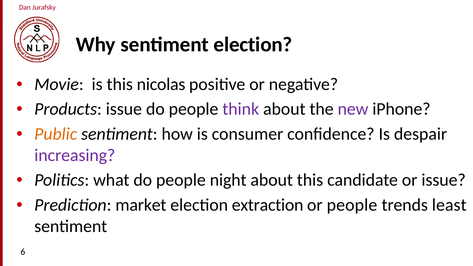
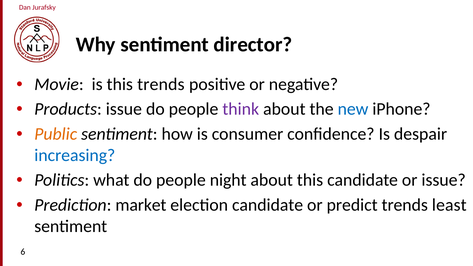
sentiment election: election -> director
this nicolas: nicolas -> trends
new colour: purple -> blue
increasing colour: purple -> blue
election extraction: extraction -> candidate
or people: people -> predict
